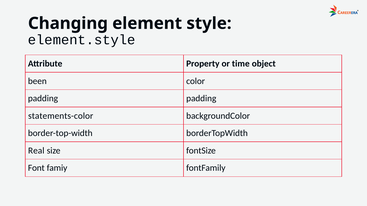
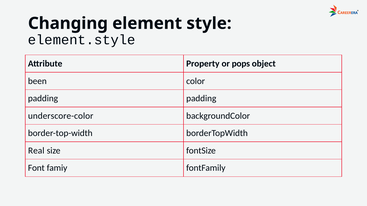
time: time -> pops
statements-color: statements-color -> underscore-color
